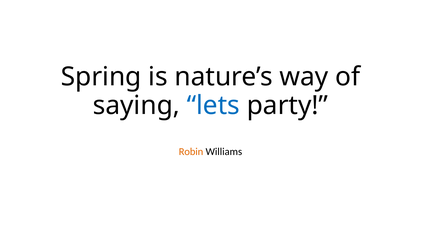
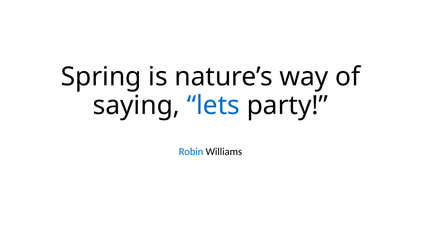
Robin colour: orange -> blue
